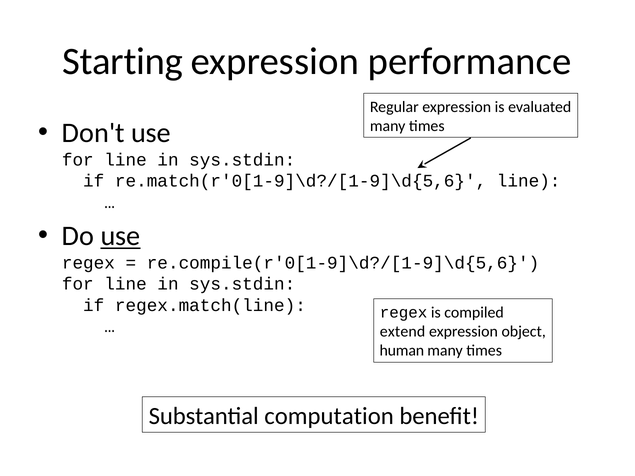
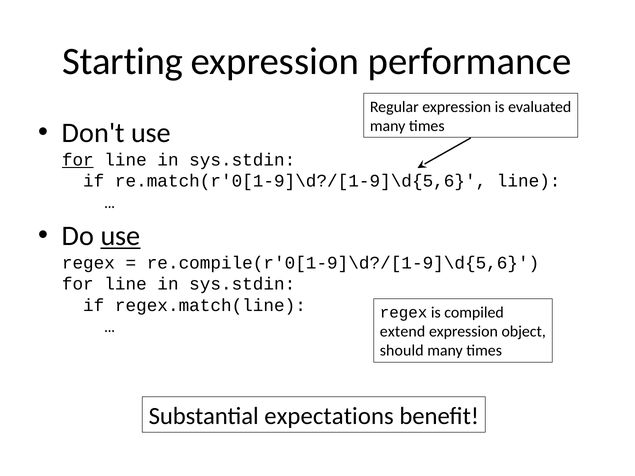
for at (78, 160) underline: none -> present
human: human -> should
computation: computation -> expectations
